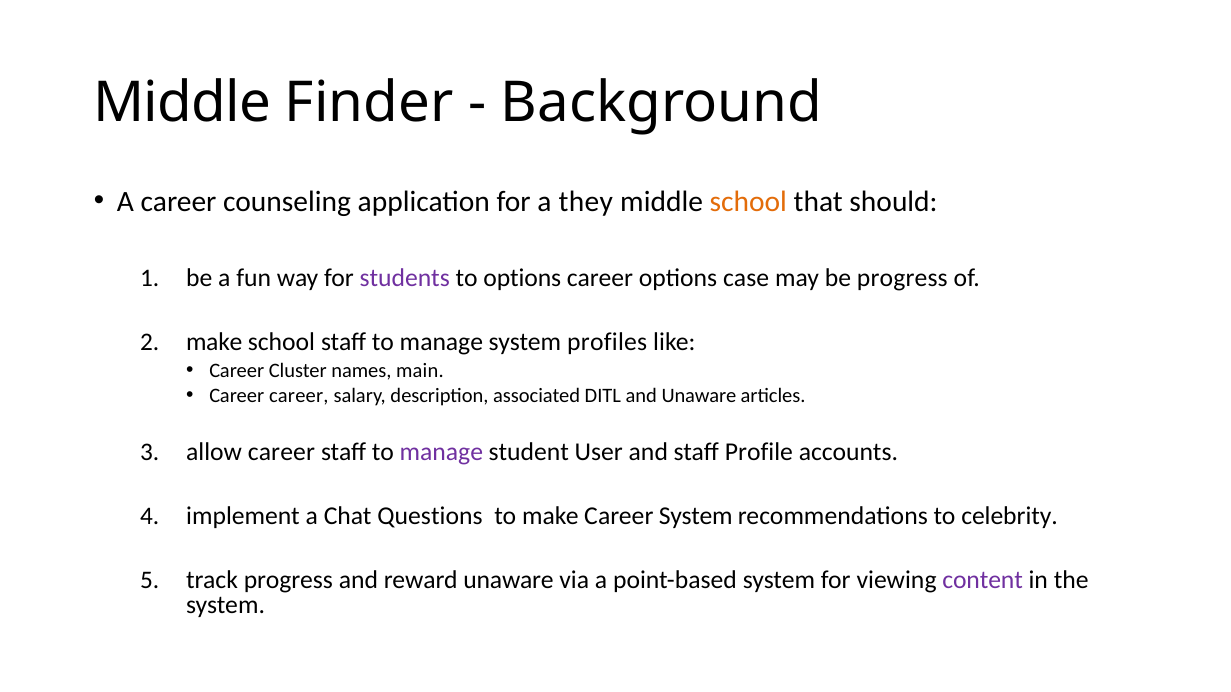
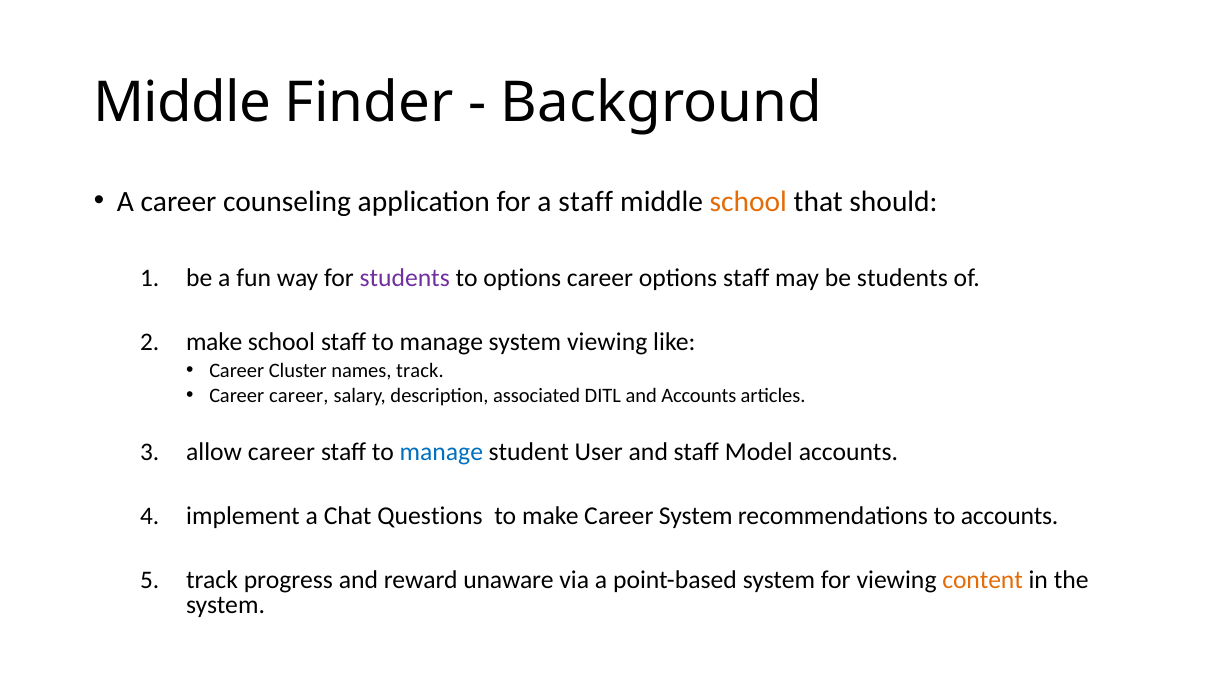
a they: they -> staff
options case: case -> staff
be progress: progress -> students
system profiles: profiles -> viewing
names main: main -> track
and Unaware: Unaware -> Accounts
manage at (441, 452) colour: purple -> blue
Profile: Profile -> Model
to celebrity: celebrity -> accounts
content colour: purple -> orange
